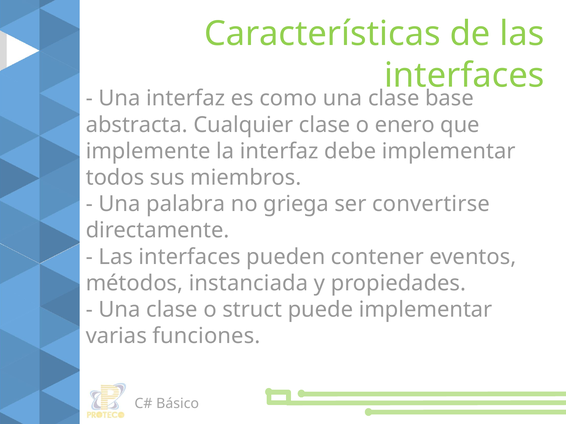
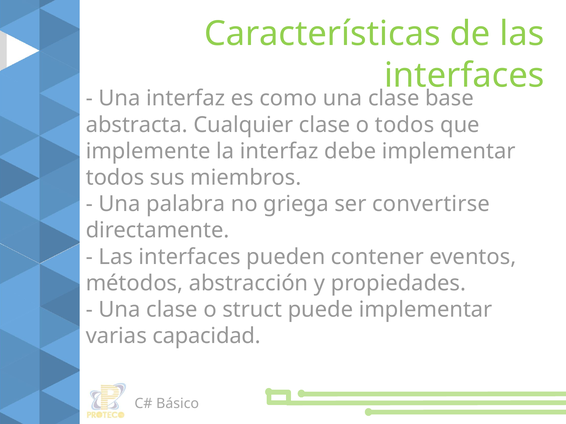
o enero: enero -> todos
instanciada: instanciada -> abstracción
funciones: funciones -> capacidad
